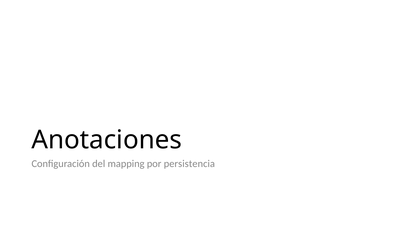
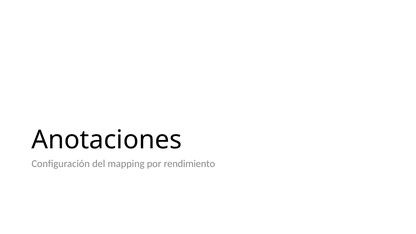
persistencia: persistencia -> rendimiento
